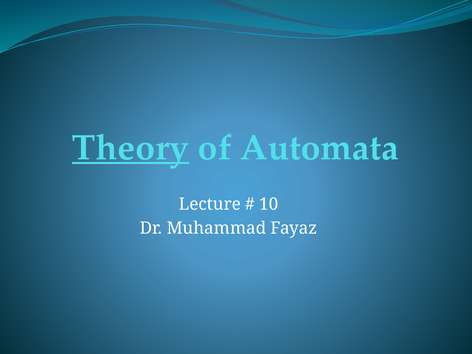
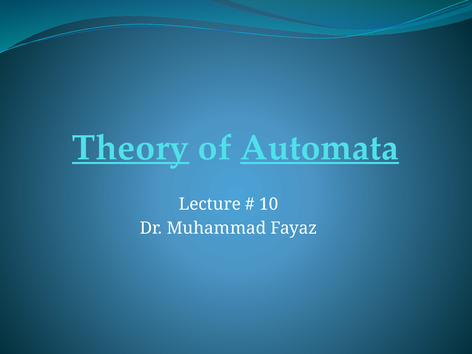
Automata underline: none -> present
